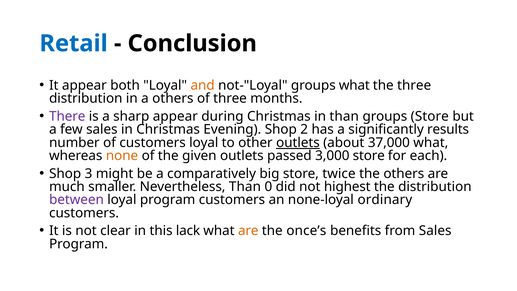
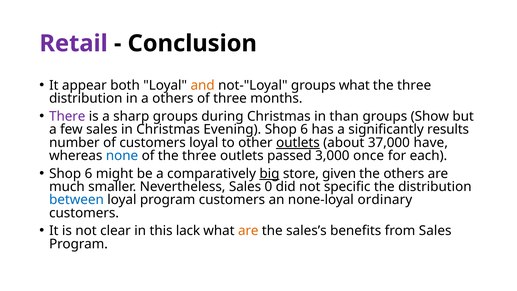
Retail colour: blue -> purple
sharp appear: appear -> groups
groups Store: Store -> Show
Evening Shop 2: 2 -> 6
37,000 what: what -> have
none colour: orange -> blue
of the given: given -> three
3,000 store: store -> once
3 at (89, 174): 3 -> 6
big underline: none -> present
twice: twice -> given
Nevertheless Than: Than -> Sales
highest: highest -> specific
between colour: purple -> blue
once’s: once’s -> sales’s
